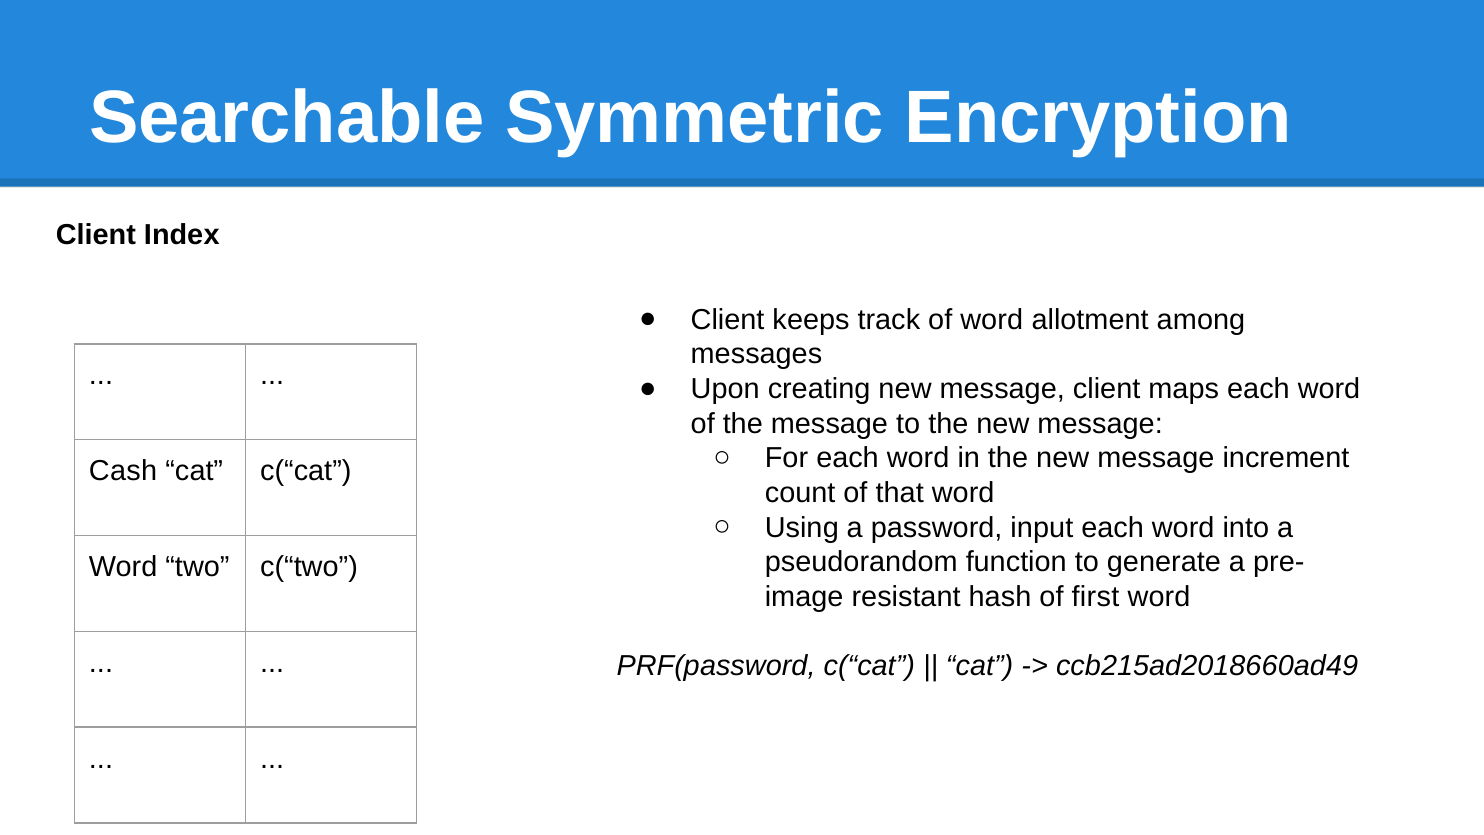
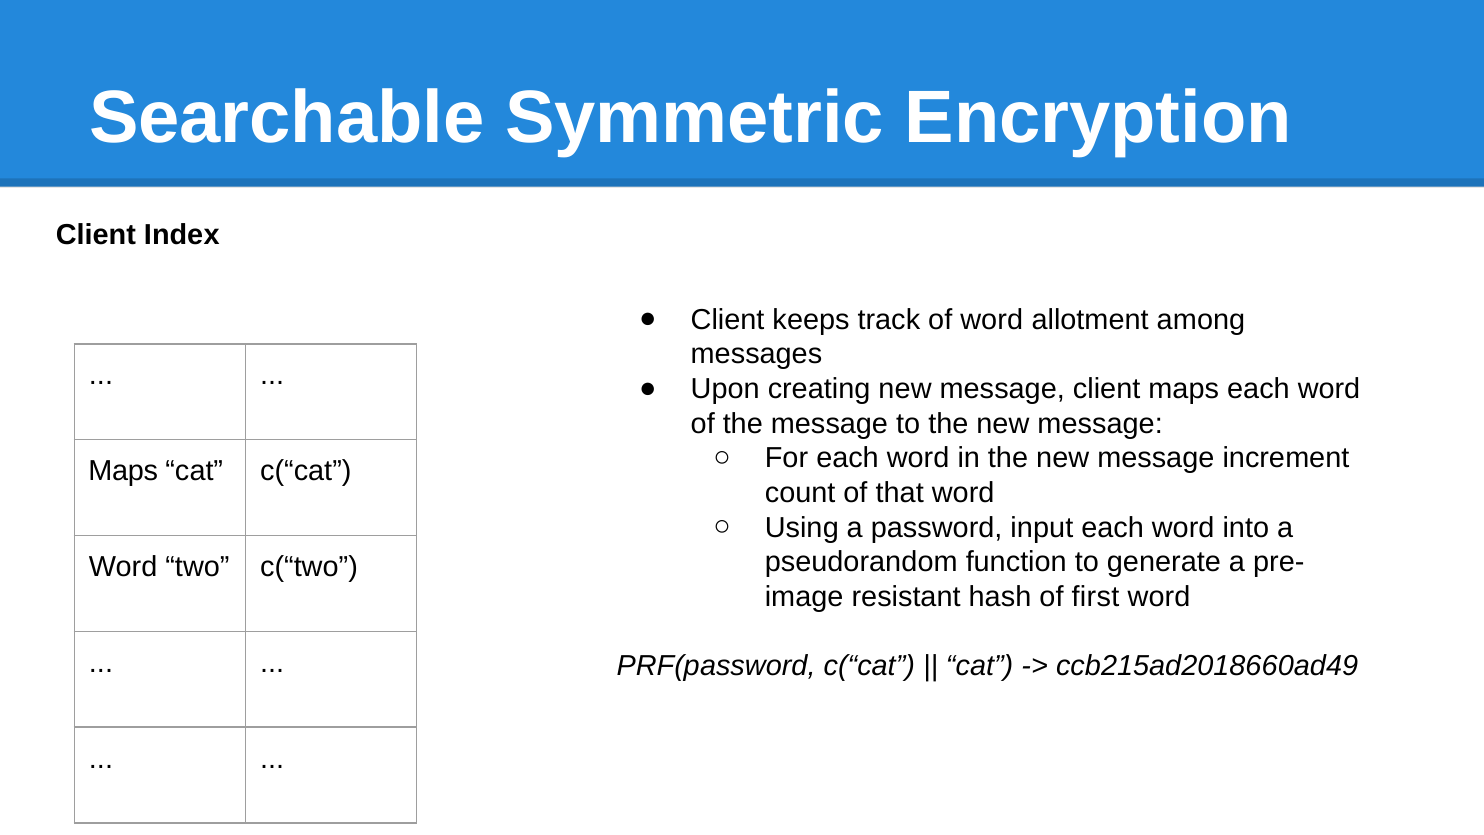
Cash at (123, 471): Cash -> Maps
